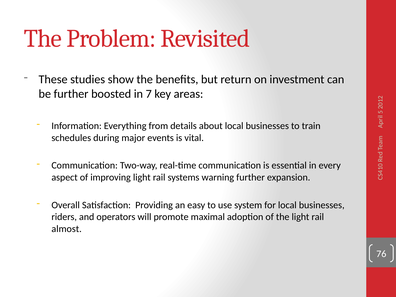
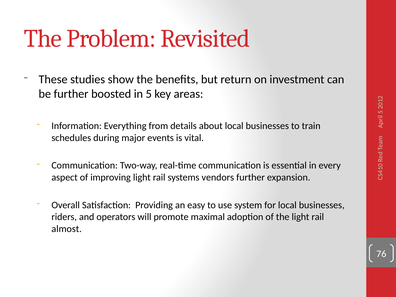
in 7: 7 -> 5
warning: warning -> vendors
